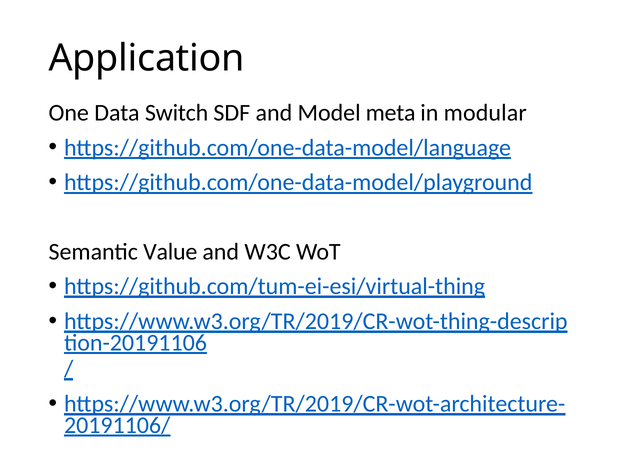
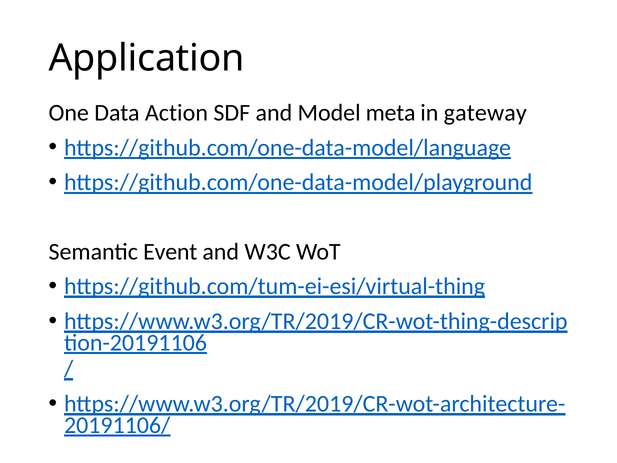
Switch: Switch -> Action
modular: modular -> gateway
Value: Value -> Event
